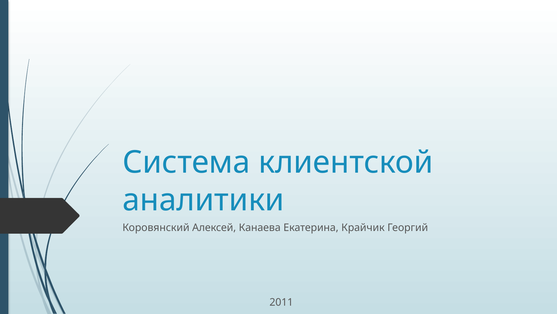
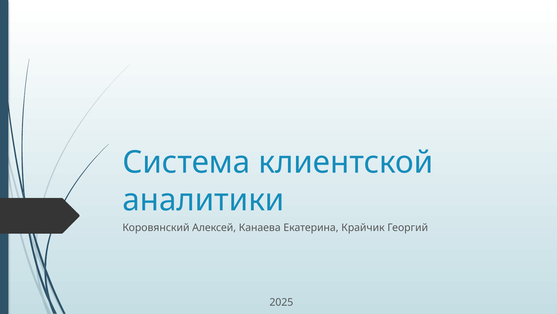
2011: 2011 -> 2025
